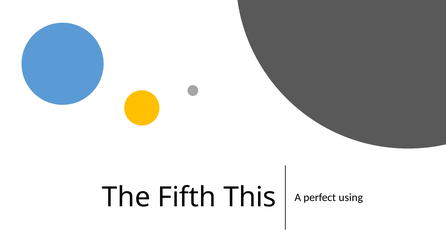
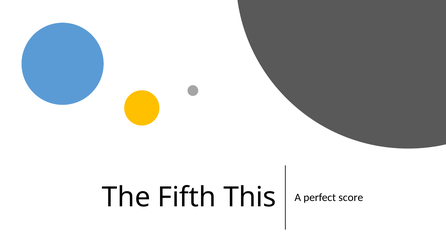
using: using -> score
